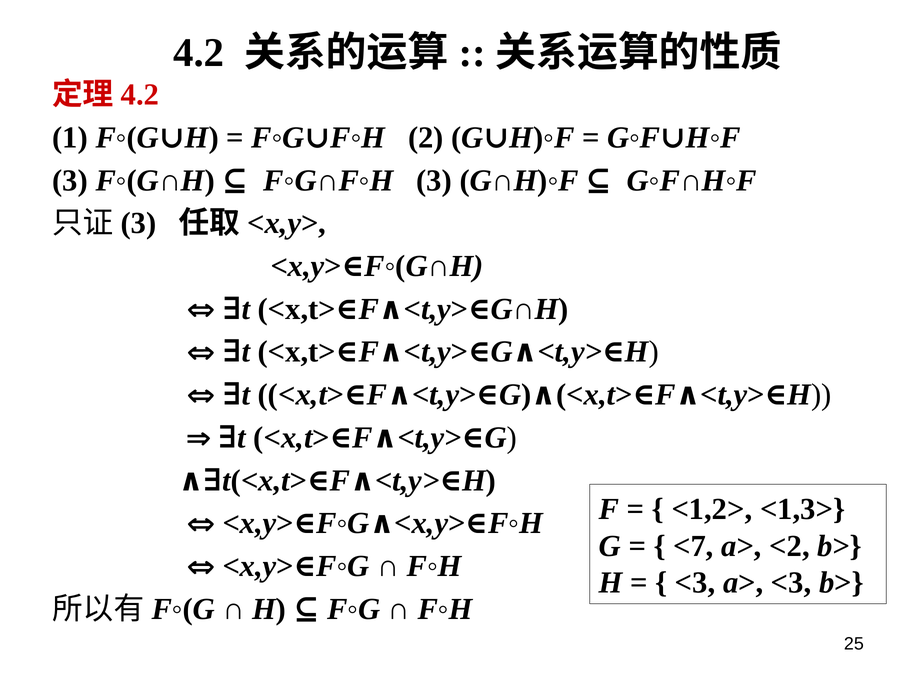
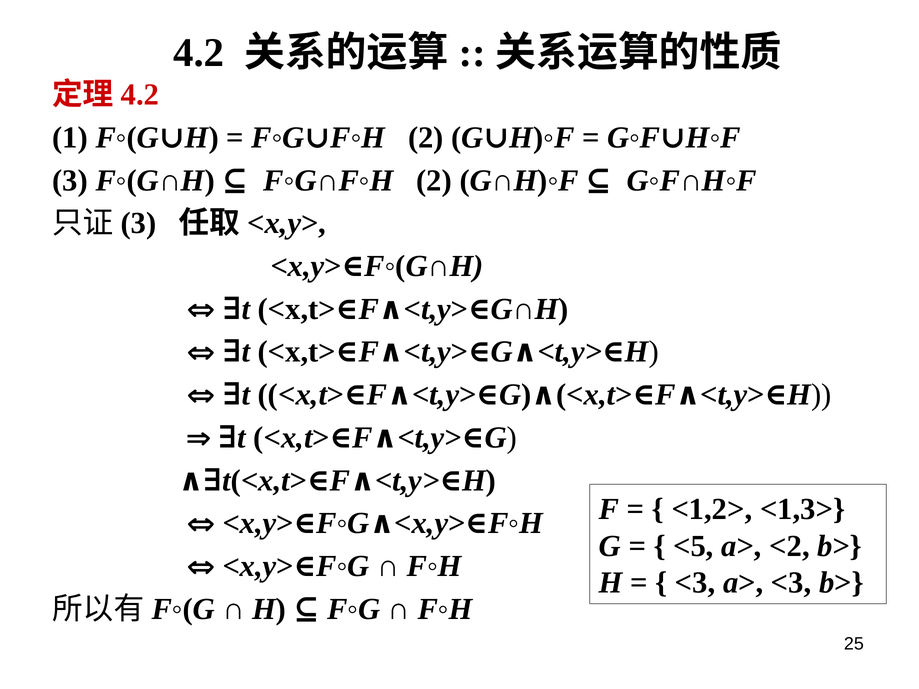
F◦G∩F◦H 3: 3 -> 2
<7: <7 -> <5
